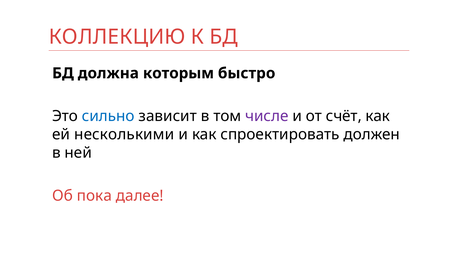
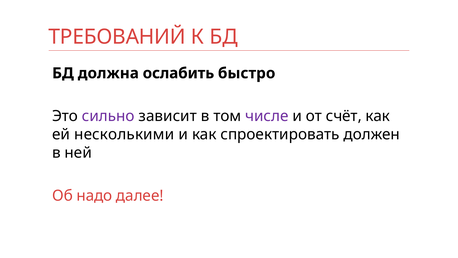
КОЛЛЕКЦИЮ: КОЛЛЕКЦИЮ -> ТРЕБОВАНИЙ
которым: которым -> ослабить
сильно colour: blue -> purple
пока: пока -> надо
